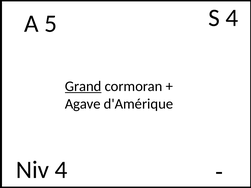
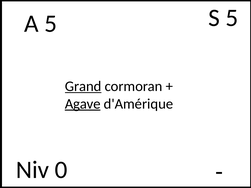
S 4: 4 -> 5
Agave underline: none -> present
Niv 4: 4 -> 0
